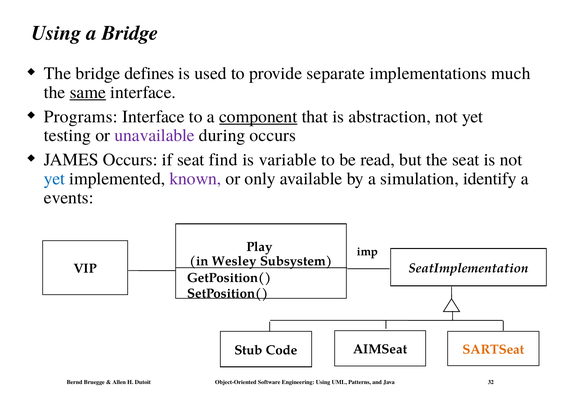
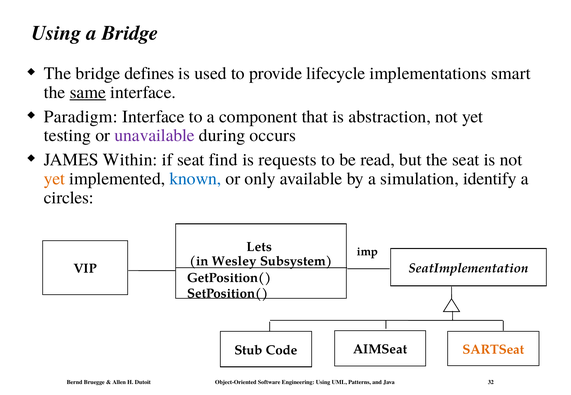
separate: separate -> lifecycle
much: much -> smart
Programs: Programs -> Paradigm
component underline: present -> none
JAMES Occurs: Occurs -> Within
variable: variable -> requests
yet at (54, 179) colour: blue -> orange
known colour: purple -> blue
events: events -> circles
Play: Play -> Lets
